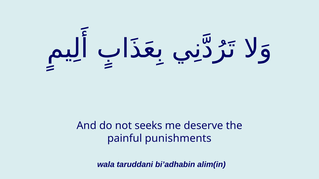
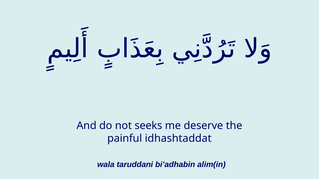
punishments: punishments -> idhashtaddat
